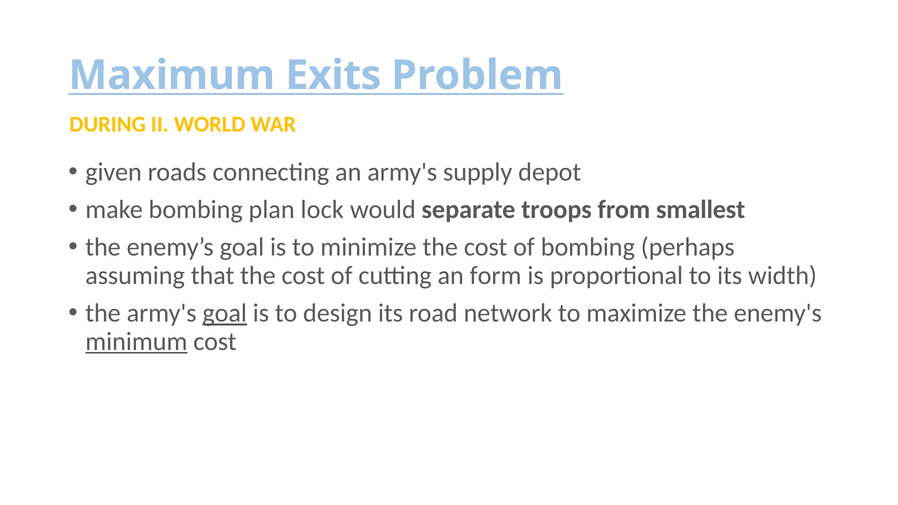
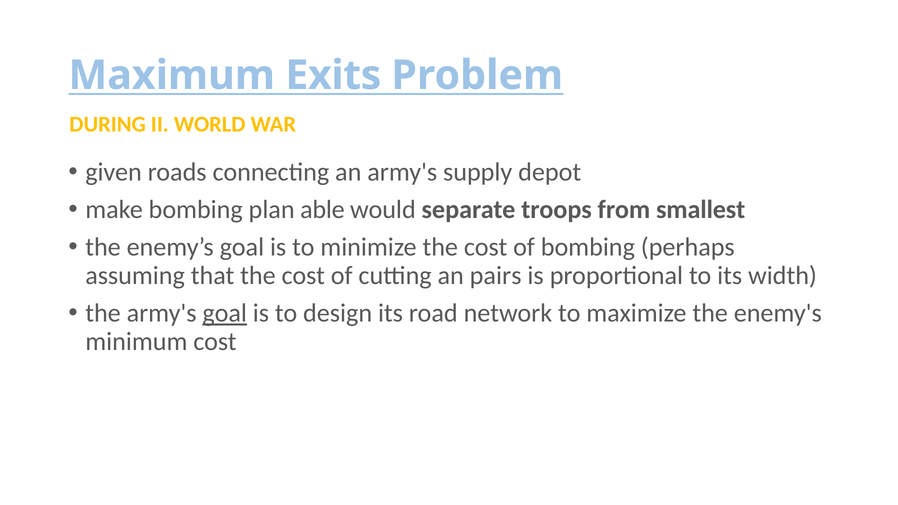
lock: lock -> able
form: form -> pairs
minimum underline: present -> none
